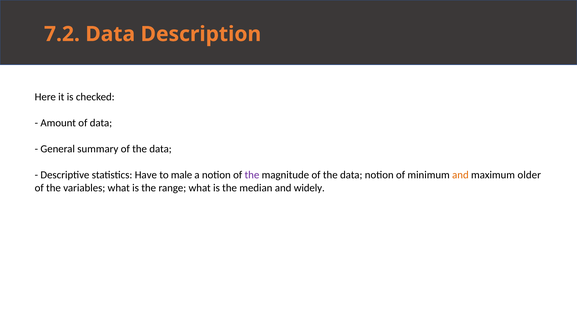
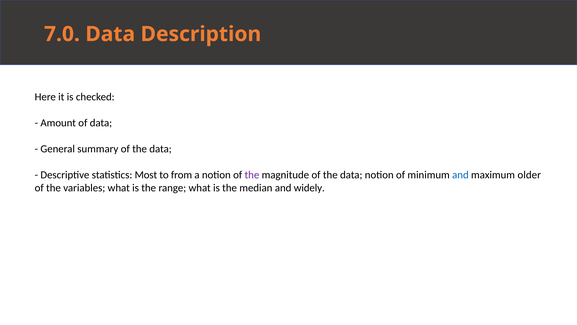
7.2: 7.2 -> 7.0
Have: Have -> Most
male: male -> from
and at (460, 175) colour: orange -> blue
